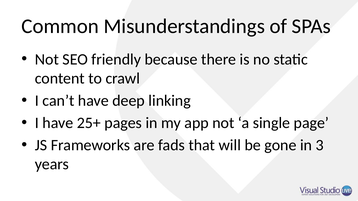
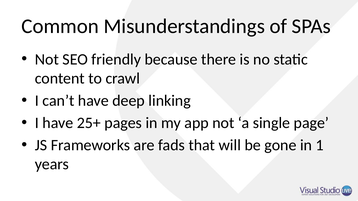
3: 3 -> 1
